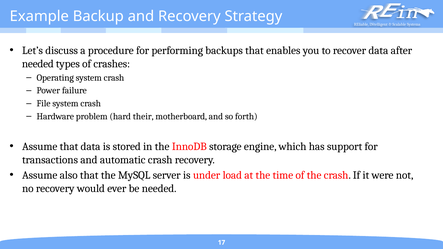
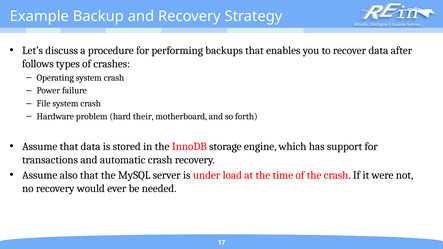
needed at (38, 64): needed -> follows
